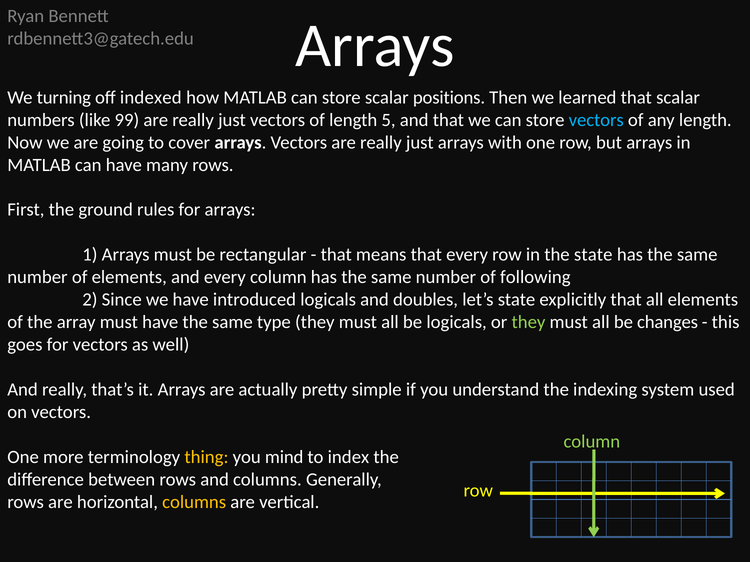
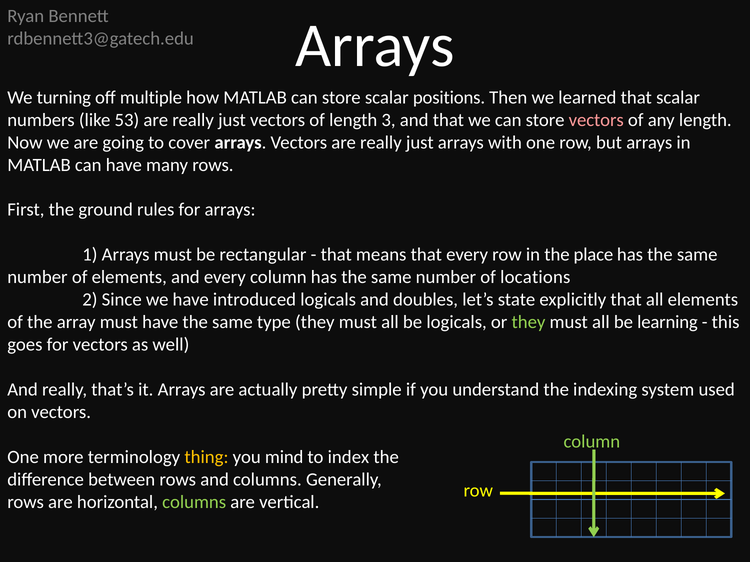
indexed: indexed -> multiple
99: 99 -> 53
5: 5 -> 3
vectors at (596, 120) colour: light blue -> pink
the state: state -> place
following: following -> locations
changes: changes -> learning
columns at (194, 502) colour: yellow -> light green
